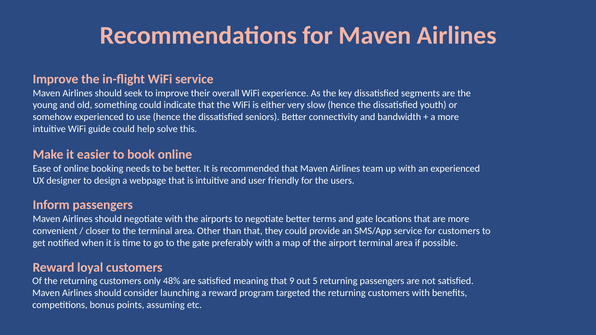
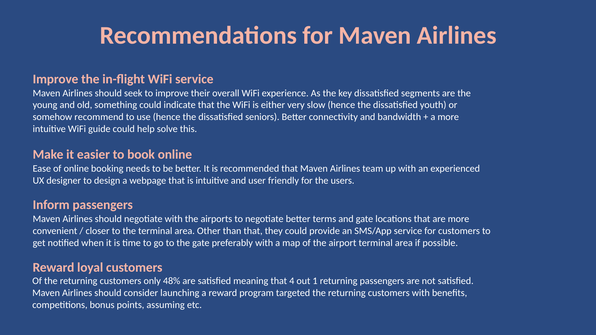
somehow experienced: experienced -> recommend
9: 9 -> 4
5: 5 -> 1
